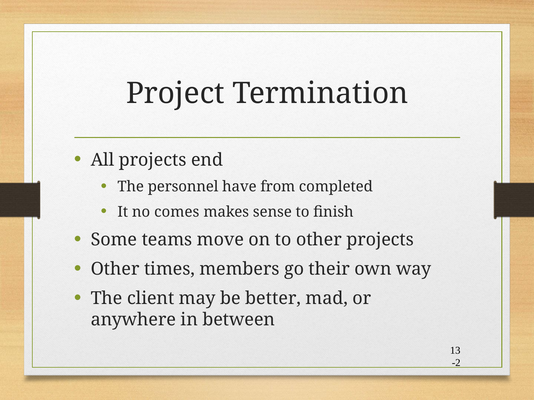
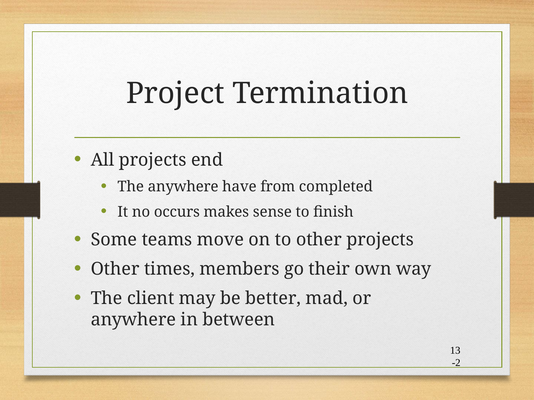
The personnel: personnel -> anywhere
comes: comes -> occurs
